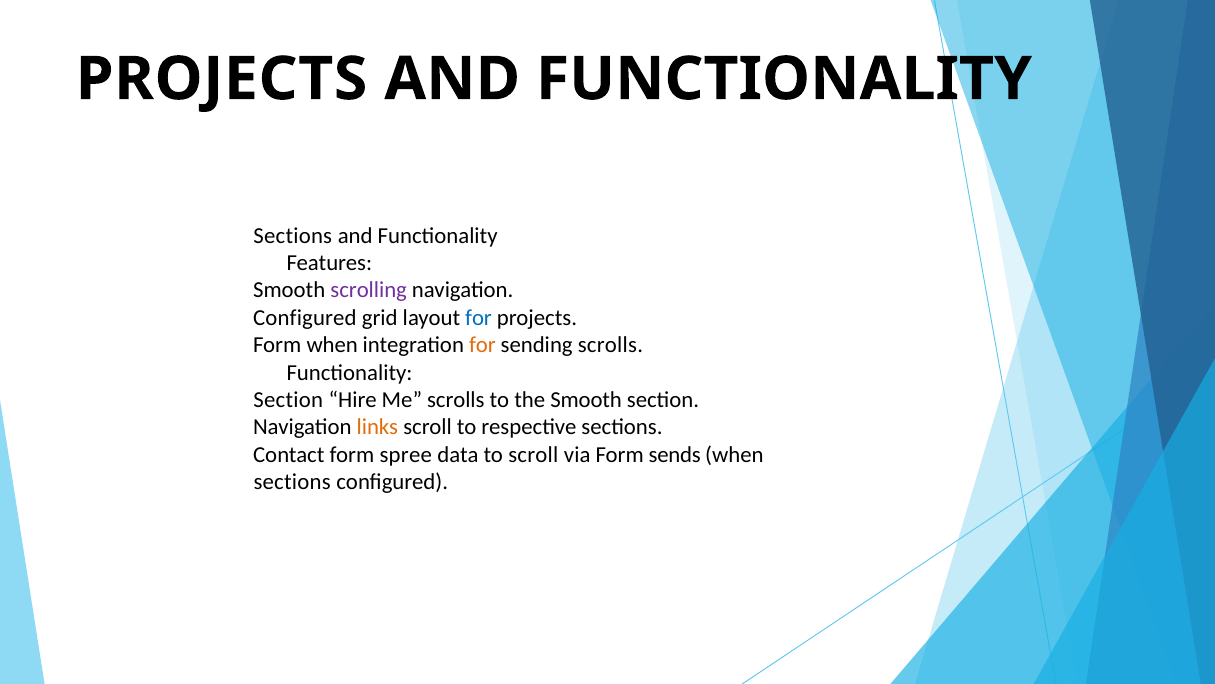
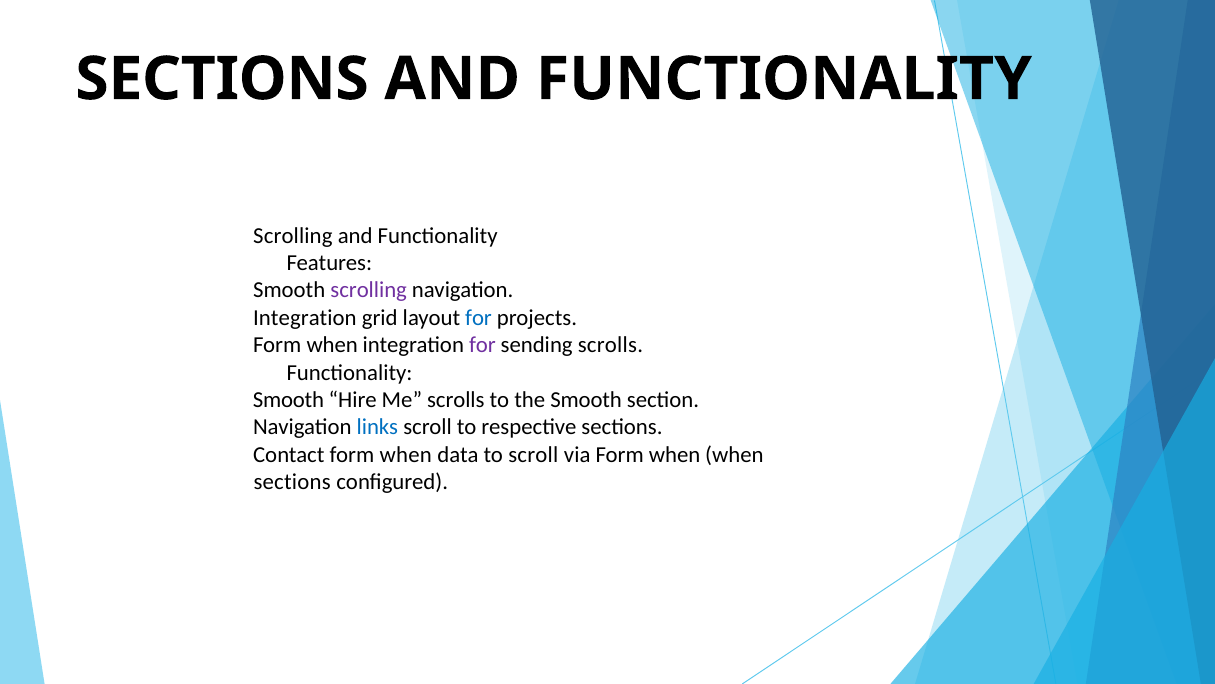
PROJECTS at (222, 79): PROJECTS -> SECTIONS
Sections at (293, 236): Sections -> Scrolling
Configured at (305, 318): Configured -> Integration
for at (482, 345) colour: orange -> purple
Section at (288, 400): Section -> Smooth
links colour: orange -> blue
Contact form spree: spree -> when
via Form sends: sends -> when
